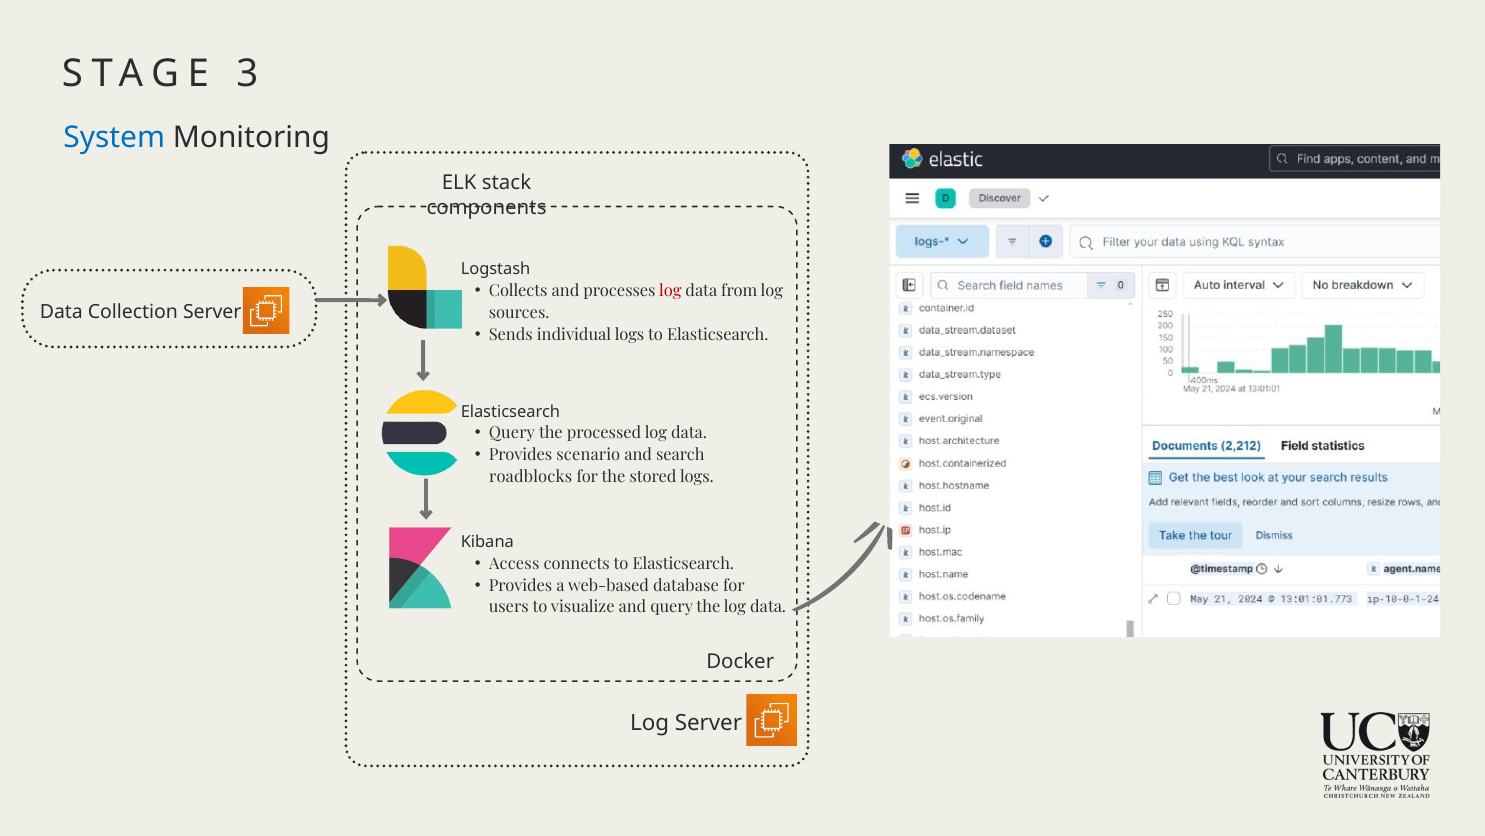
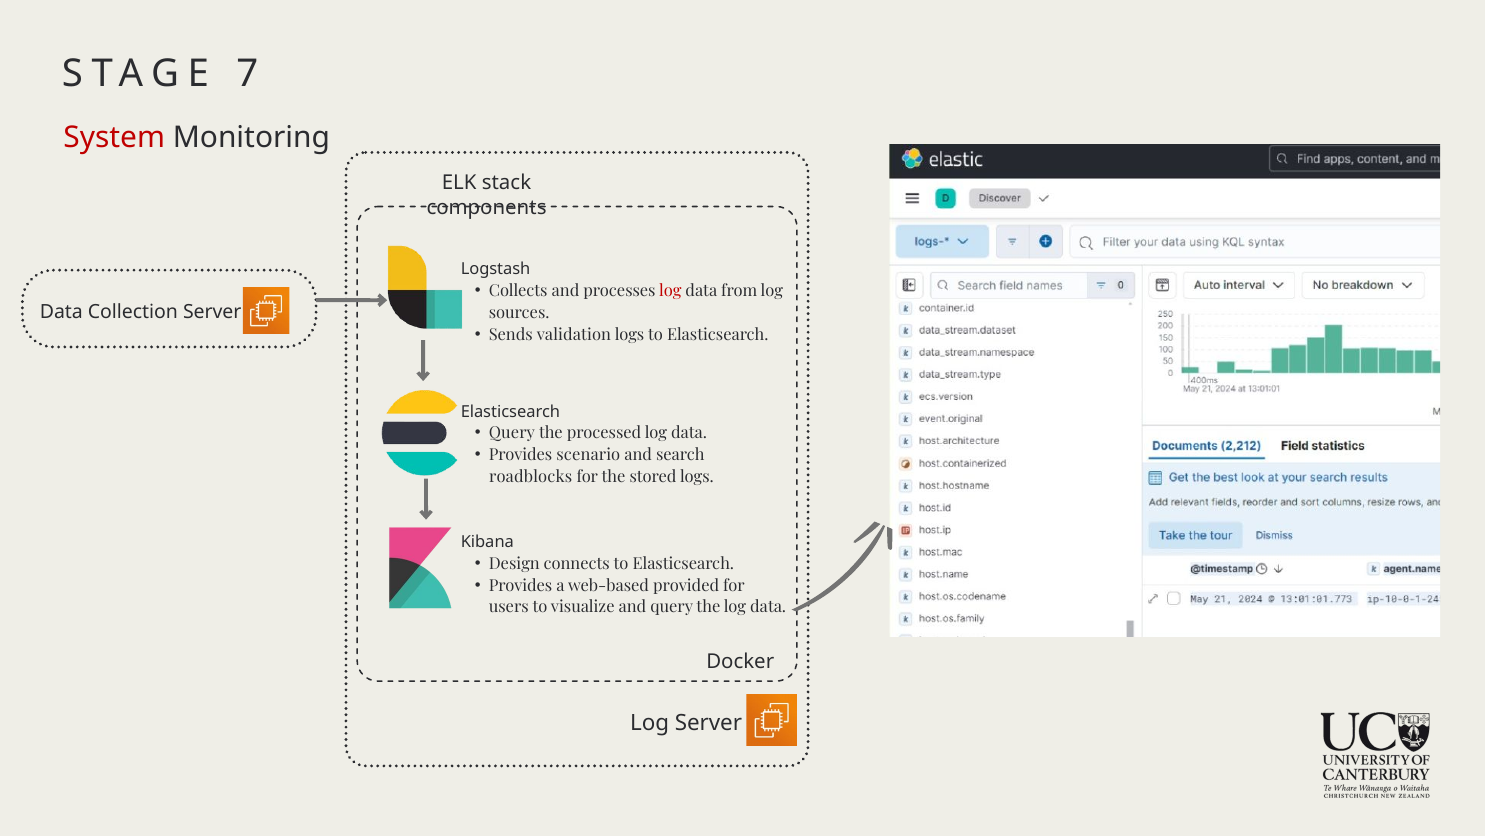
3: 3 -> 7
System colour: blue -> red
individual: individual -> validation
Access: Access -> Design
database: database -> provided
